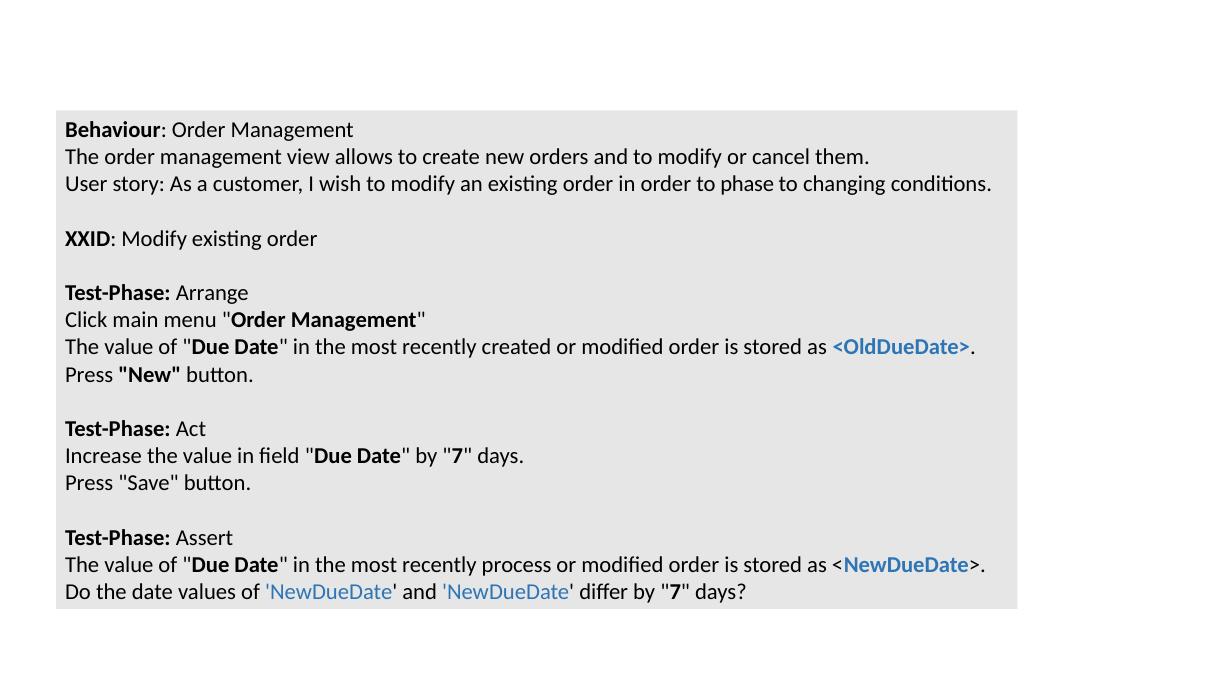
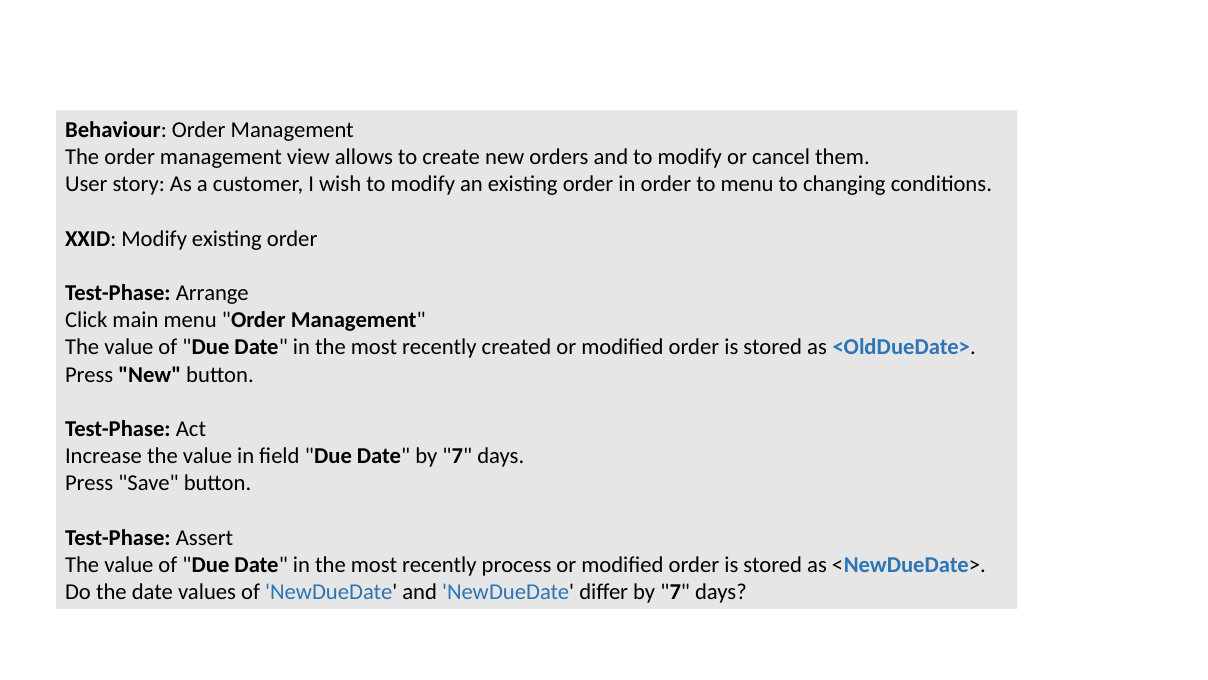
to phase: phase -> menu
